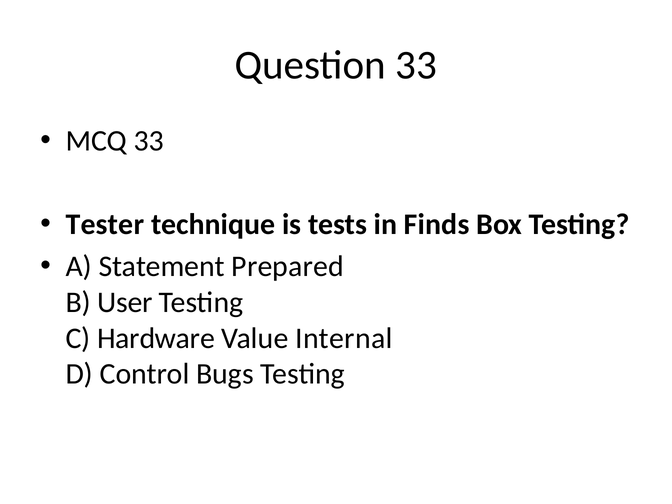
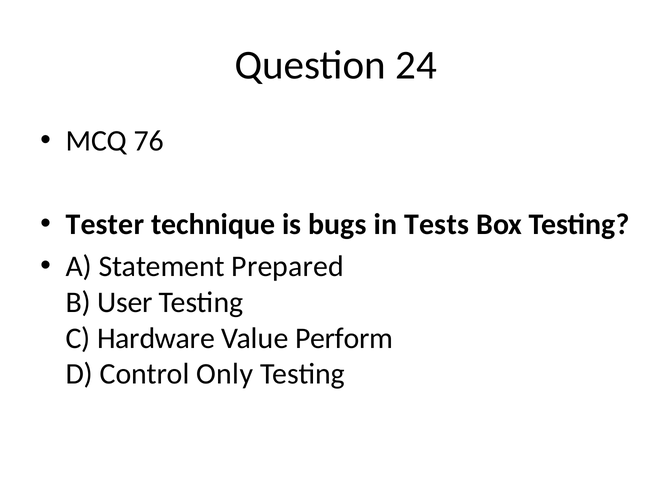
Question 33: 33 -> 24
MCQ 33: 33 -> 76
tests: tests -> bugs
Finds: Finds -> Tests
Internal: Internal -> Perform
Bugs: Bugs -> Only
